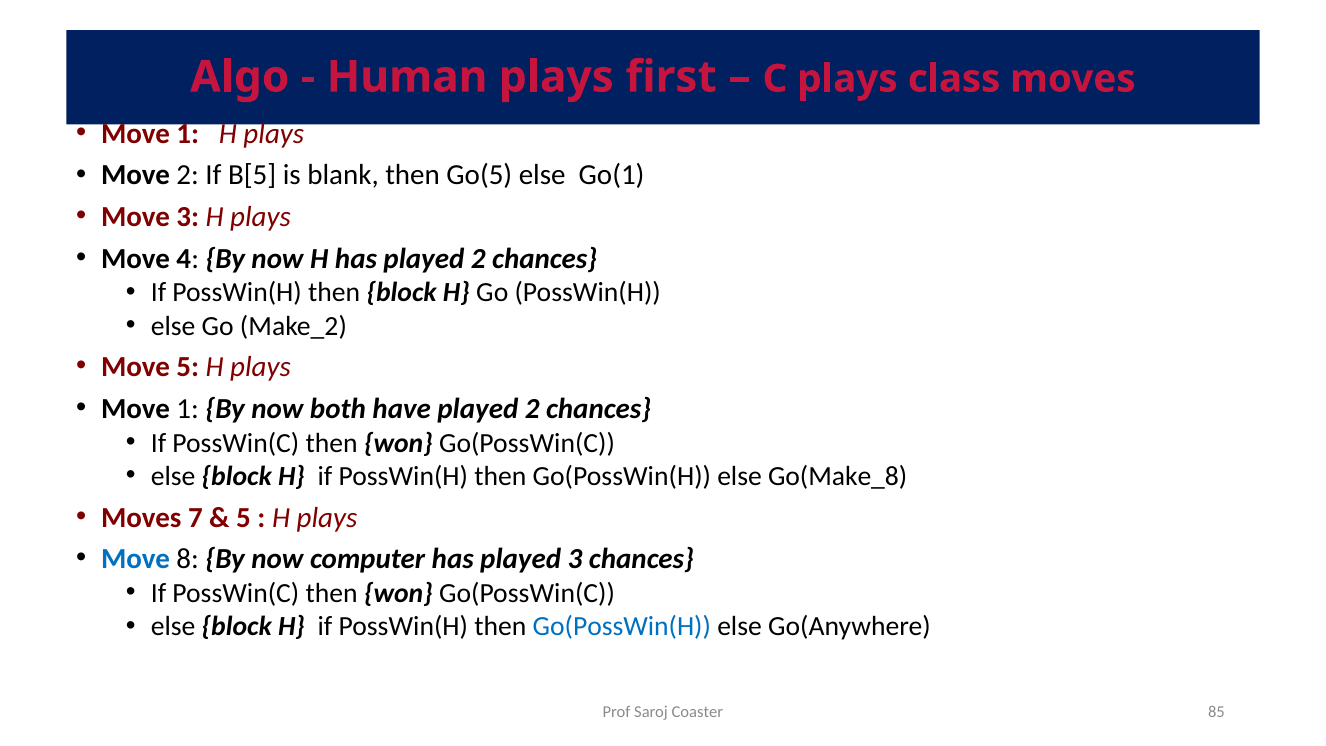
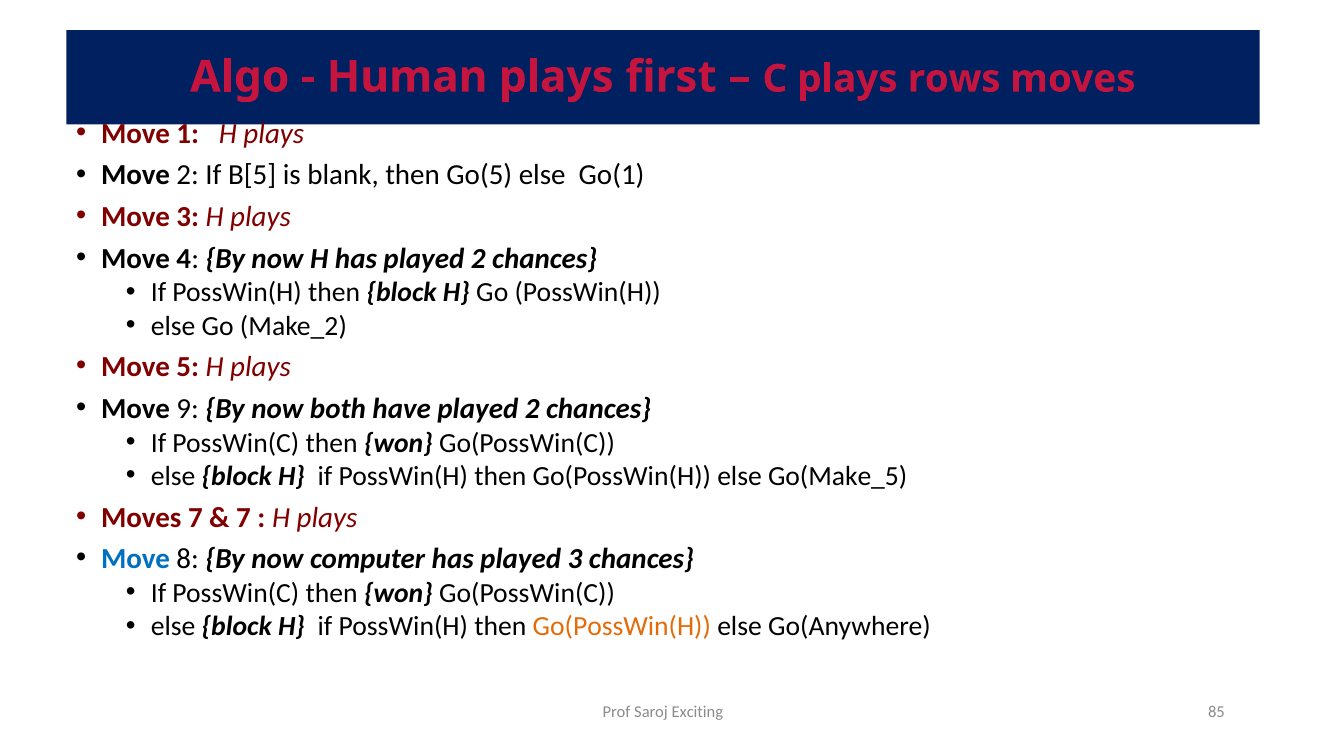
class: class -> rows
1 at (188, 409): 1 -> 9
Go(Make_8: Go(Make_8 -> Go(Make_5
5 at (244, 517): 5 -> 7
Go(PossWin(H at (622, 627) colour: blue -> orange
Coaster: Coaster -> Exciting
